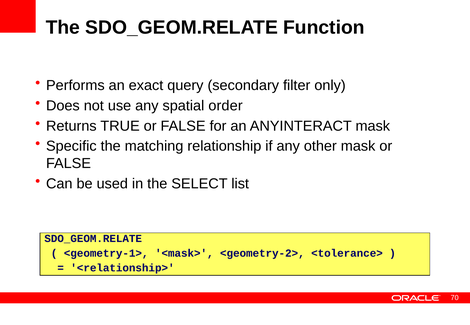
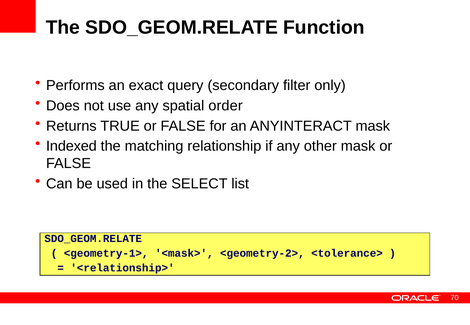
Specific: Specific -> Indexed
